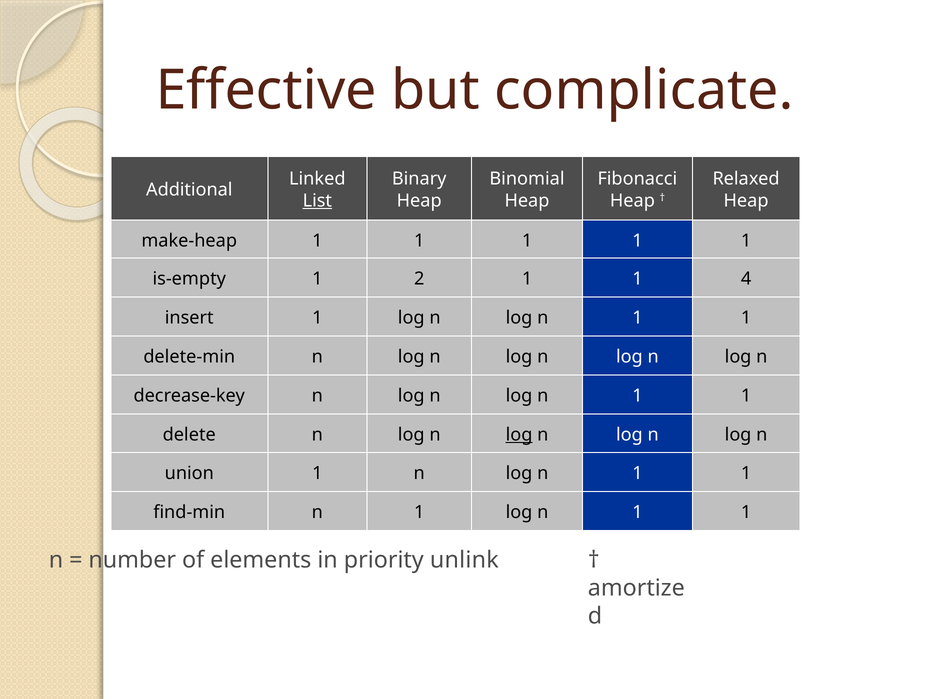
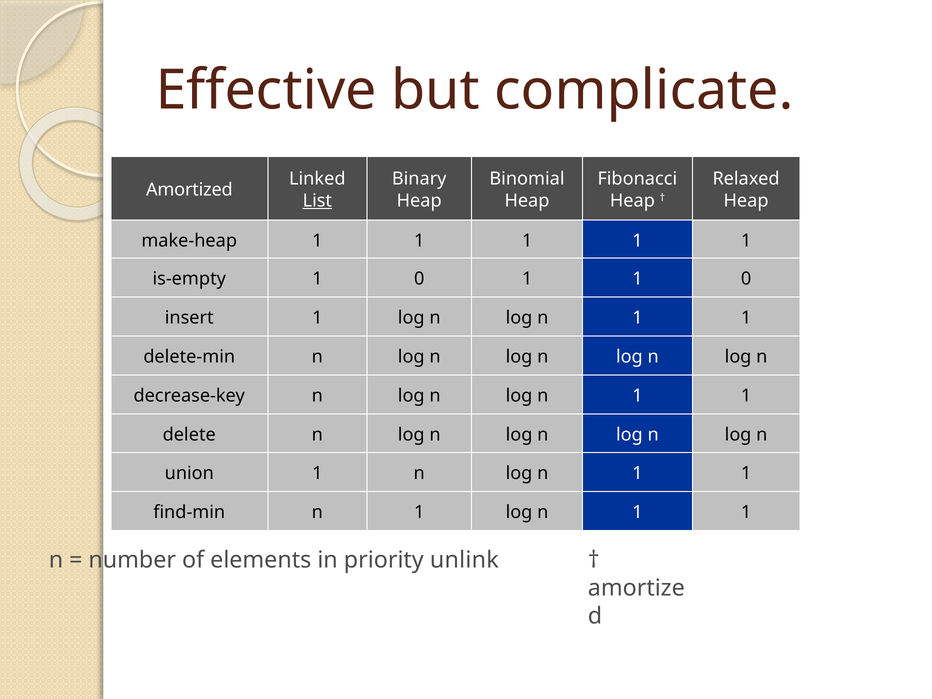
Additional: Additional -> Amortized
is-empty 2: 2 -> 0
1 4: 4 -> 0
log at (519, 435) underline: present -> none
